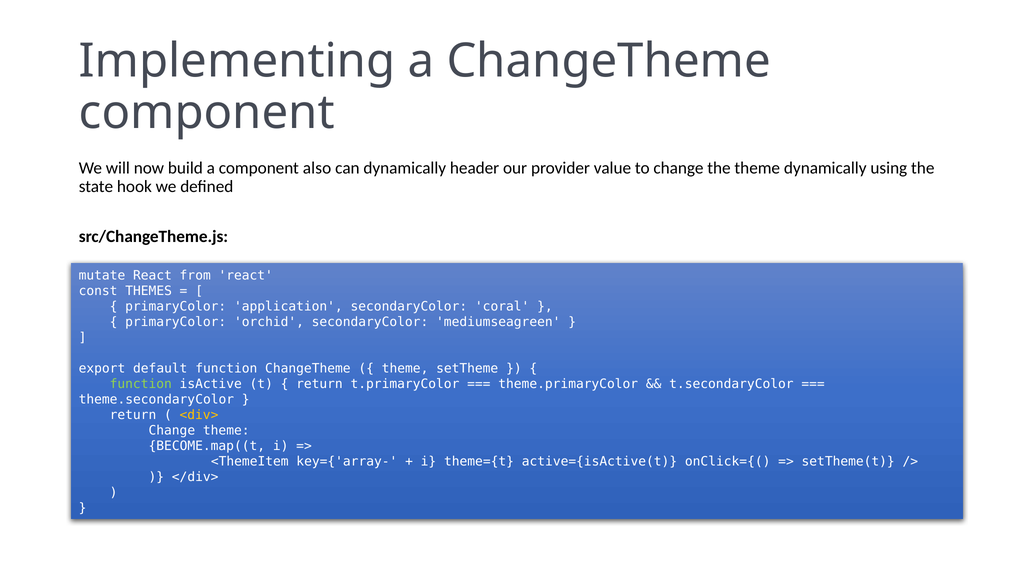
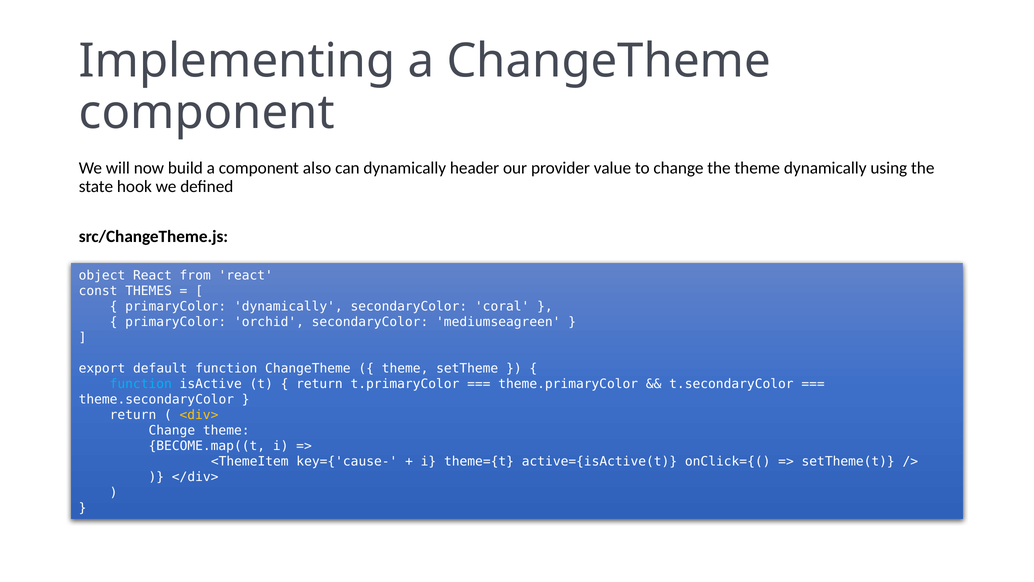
mutate: mutate -> object
primaryColor application: application -> dynamically
function at (141, 384) colour: light green -> light blue
key={'array-: key={'array- -> key={'cause-
